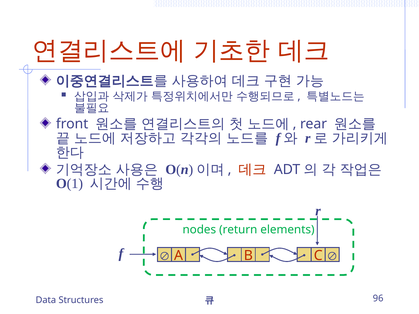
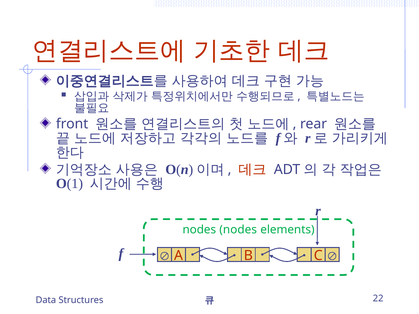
nodes return: return -> nodes
96: 96 -> 22
